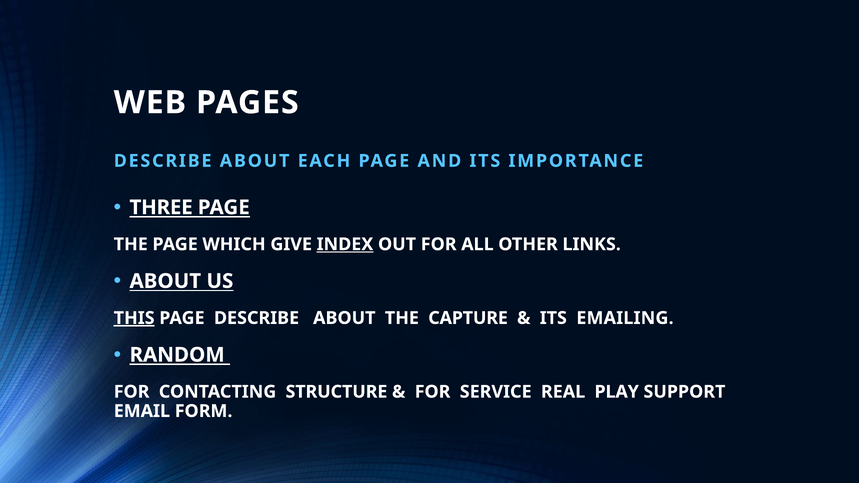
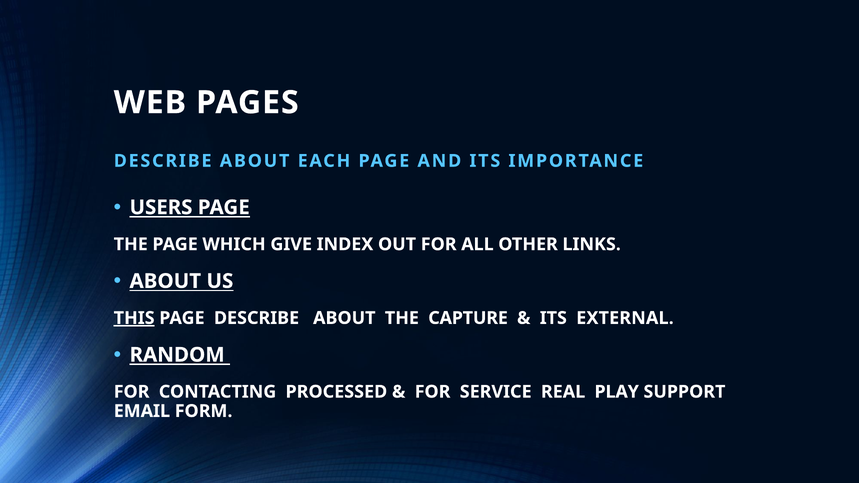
THREE: THREE -> USERS
INDEX underline: present -> none
EMAILING: EMAILING -> EXTERNAL
STRUCTURE: STRUCTURE -> PROCESSED
